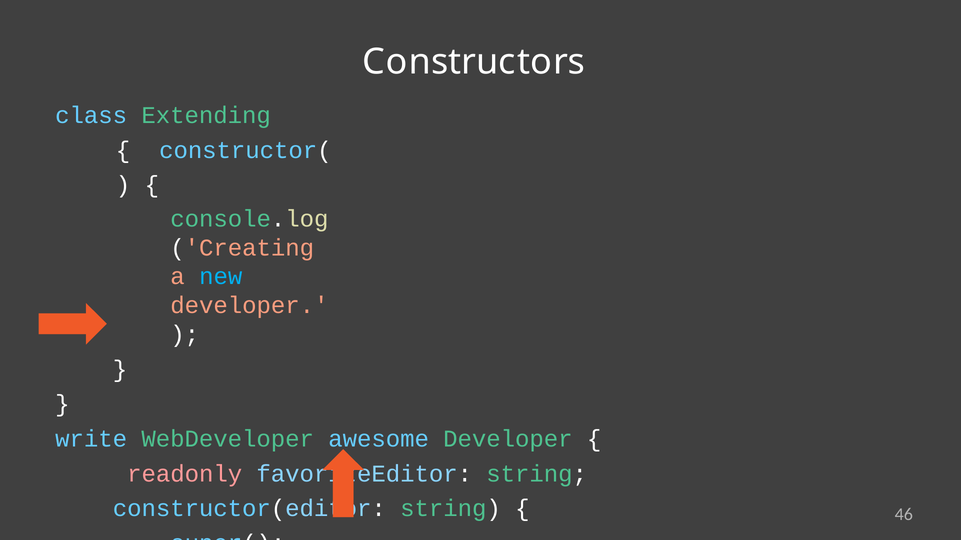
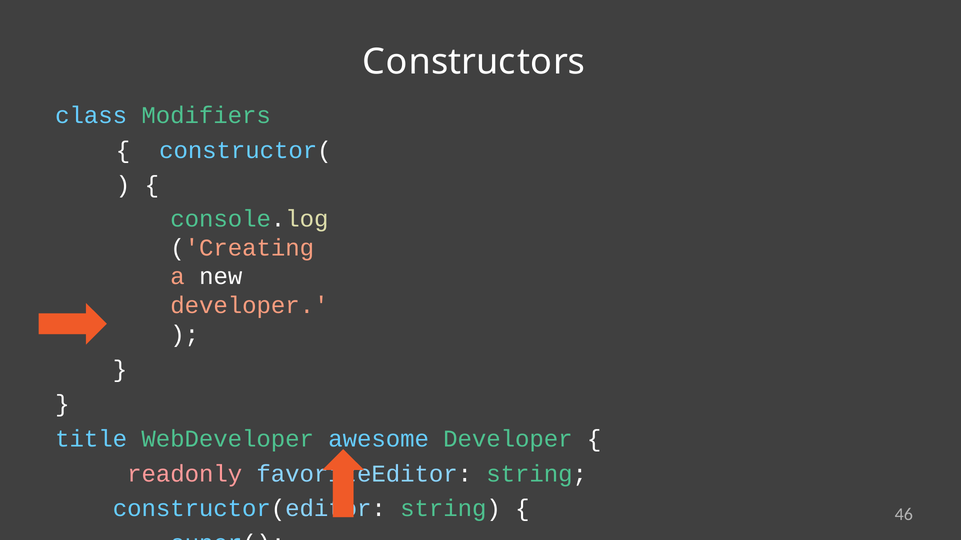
Extending: Extending -> Modifiers
new colour: light blue -> white
write: write -> title
